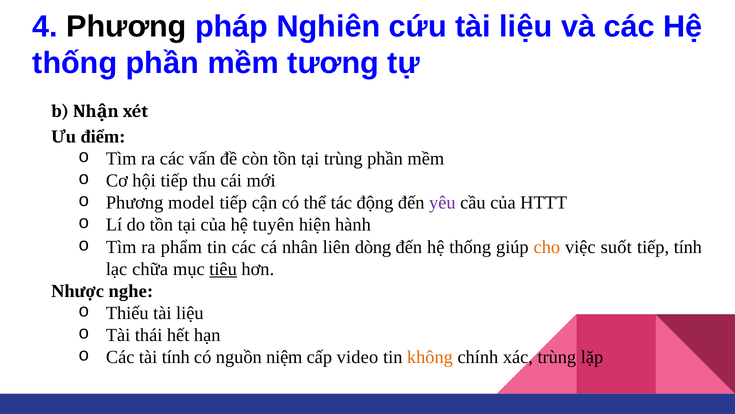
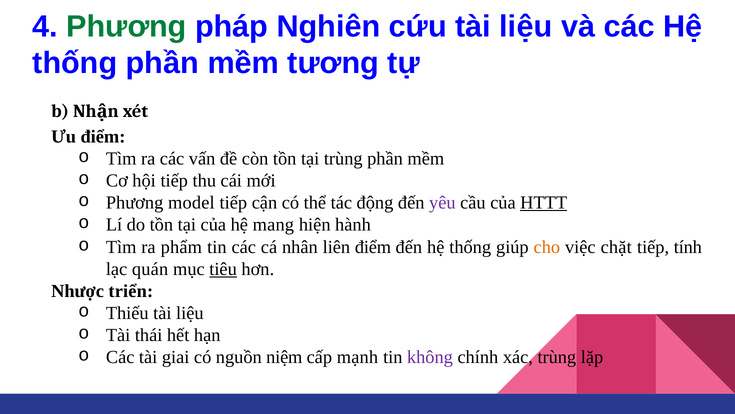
Phương at (126, 26) colour: black -> green
HTTT underline: none -> present
tuyên: tuyên -> mang
liên dòng: dòng -> điểm
suốt: suốt -> chặt
chữa: chữa -> quán
nghe: nghe -> triển
tài tính: tính -> giai
video: video -> mạnh
không colour: orange -> purple
